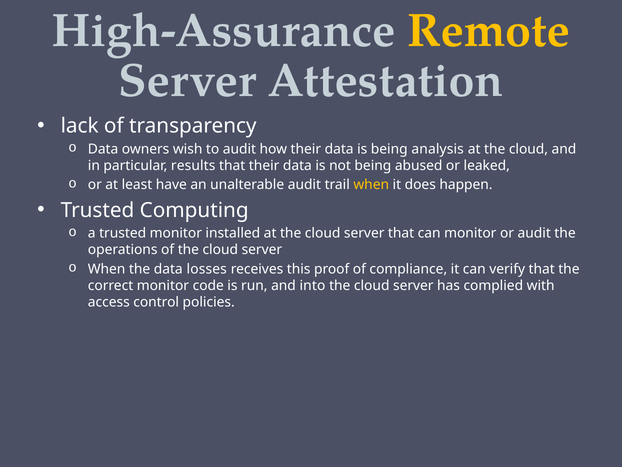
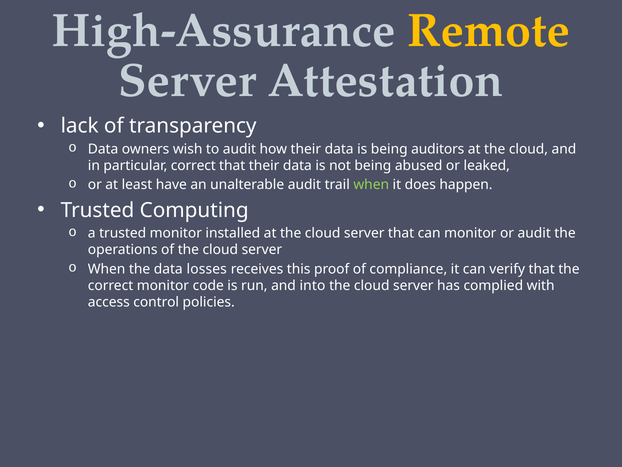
analysis: analysis -> auditors
particular results: results -> correct
when at (371, 185) colour: yellow -> light green
